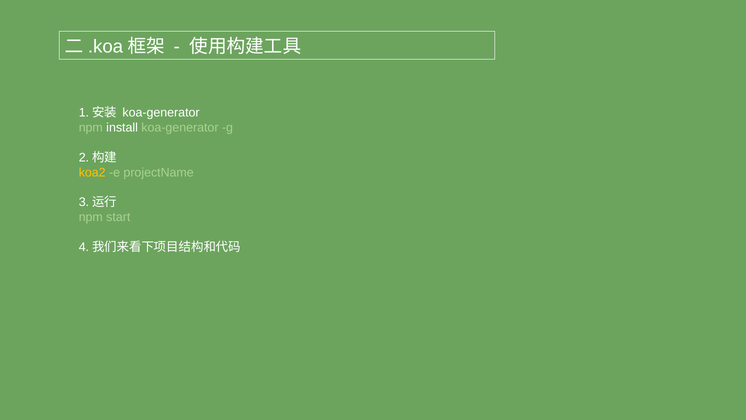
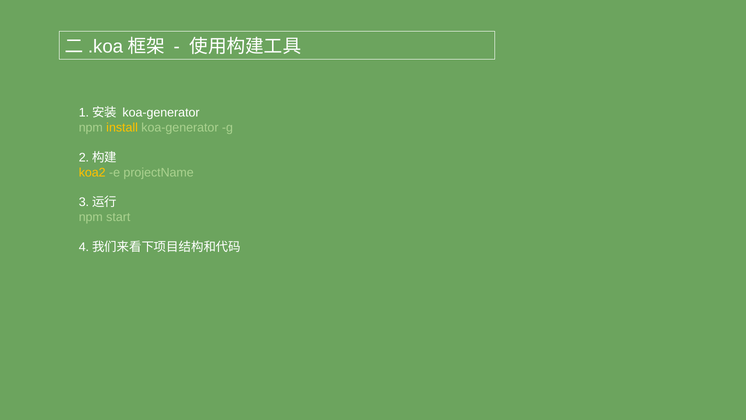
install colour: white -> yellow
